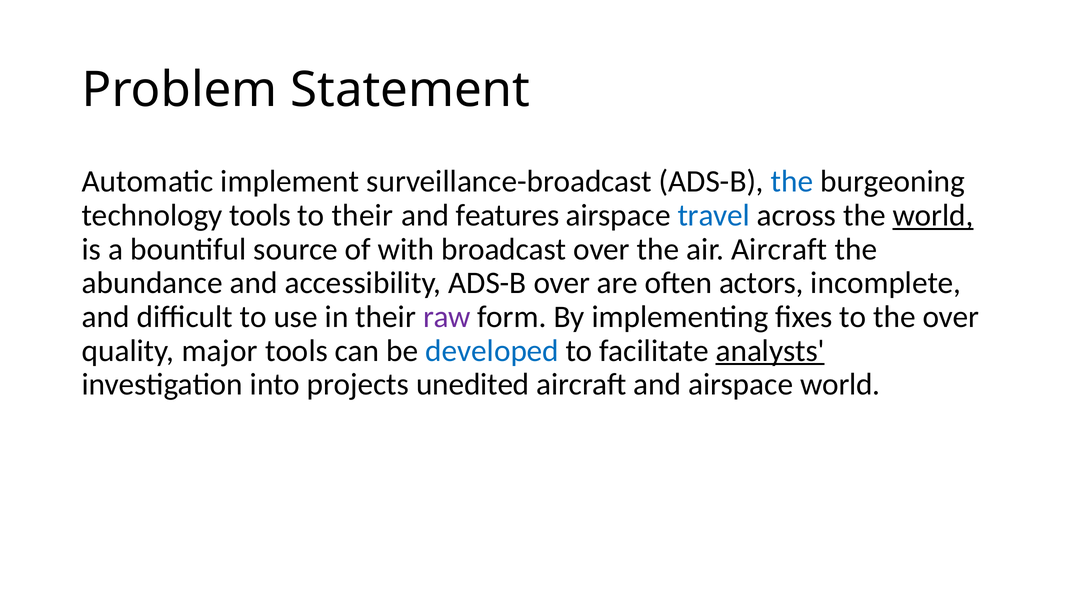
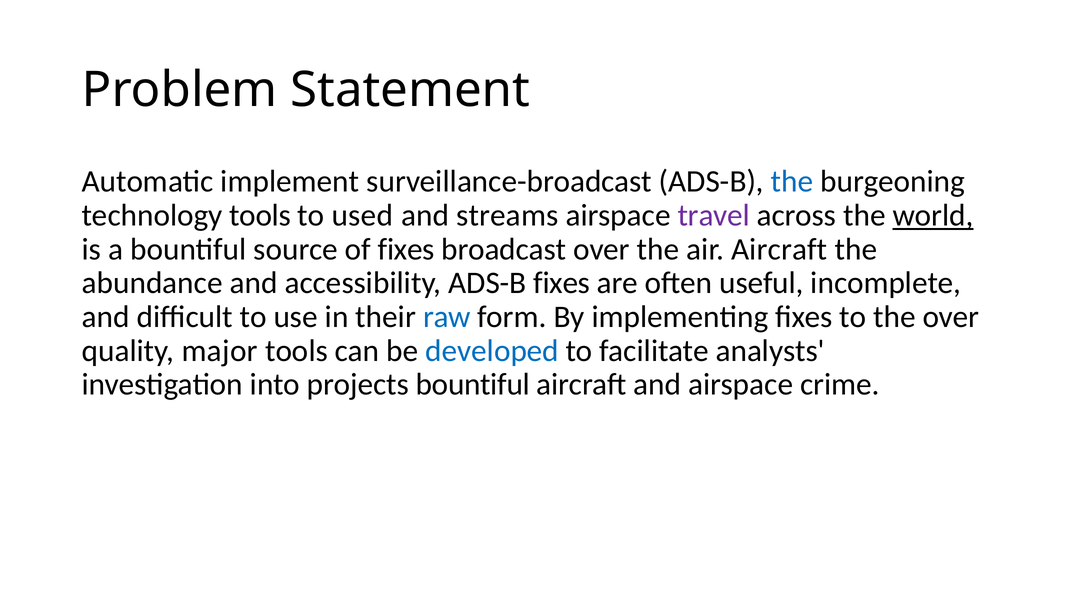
to their: their -> used
features: features -> streams
travel colour: blue -> purple
of with: with -> fixes
ADS-B over: over -> fixes
actors: actors -> useful
raw colour: purple -> blue
analysts underline: present -> none
projects unedited: unedited -> bountiful
airspace world: world -> crime
